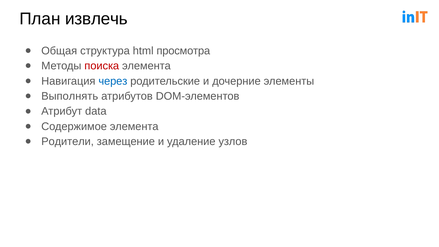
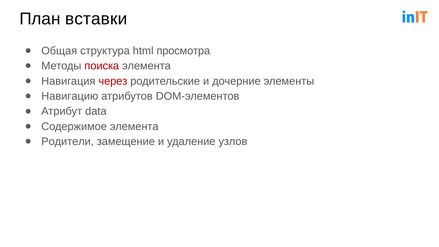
извлечь: извлечь -> вставки
через colour: blue -> red
Выполнять: Выполнять -> Навигацию
